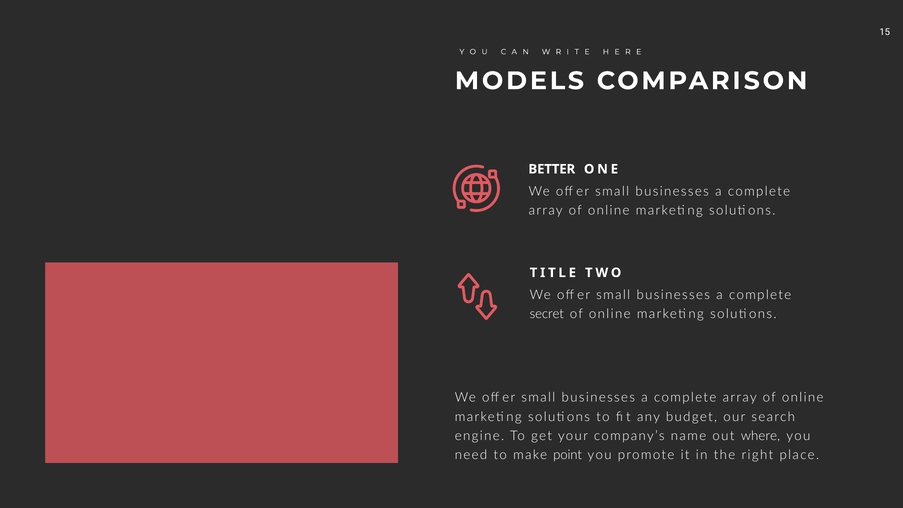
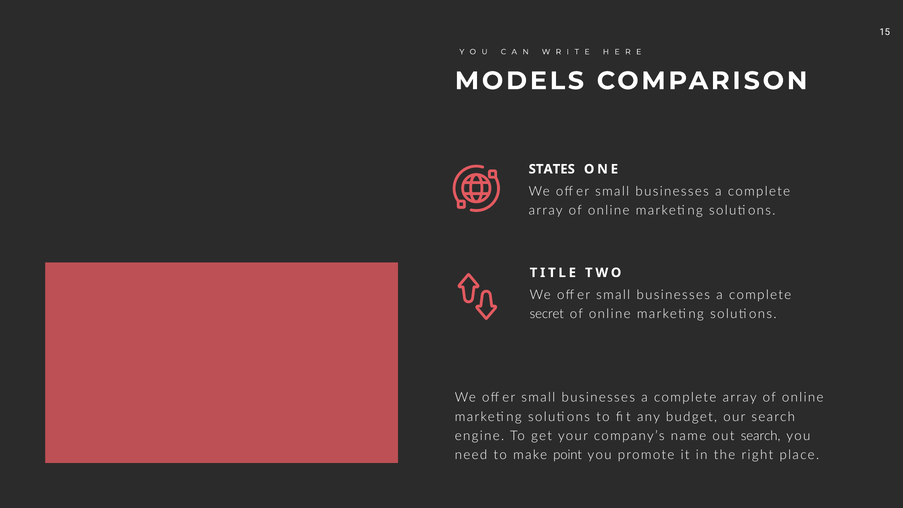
BETTER: BETTER -> STATES
out where: where -> search
